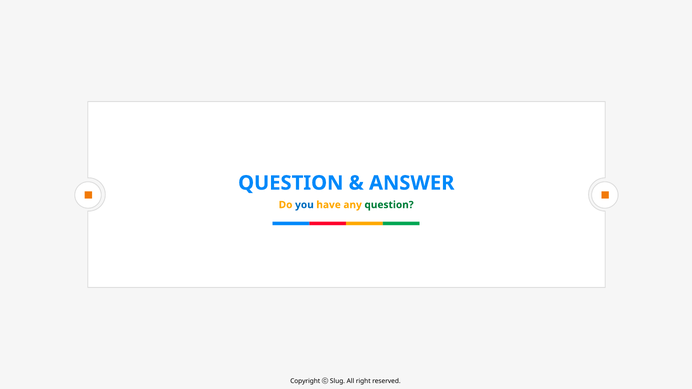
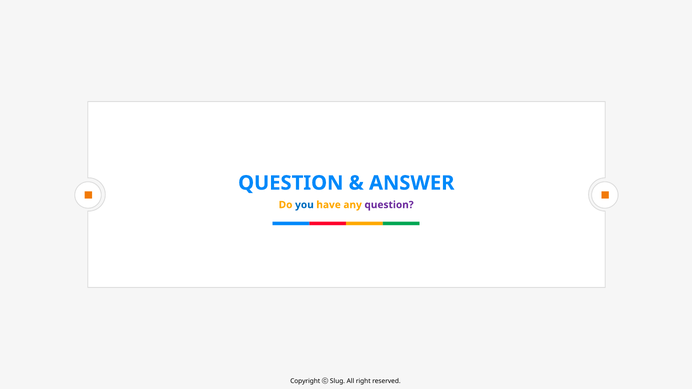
question at (389, 205) colour: green -> purple
